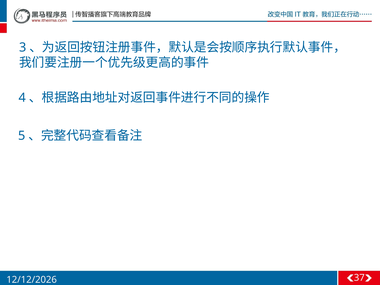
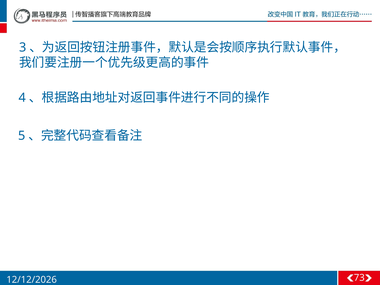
37: 37 -> 73
